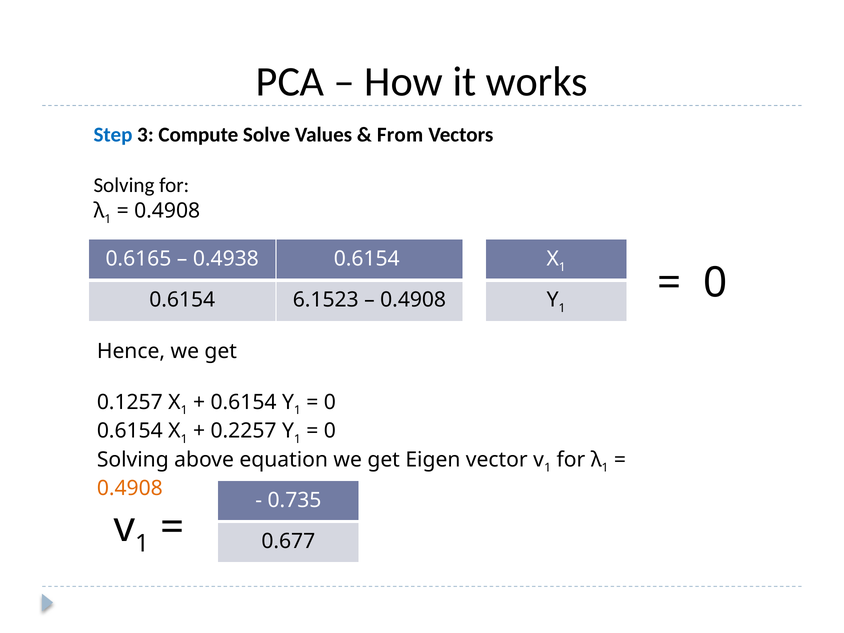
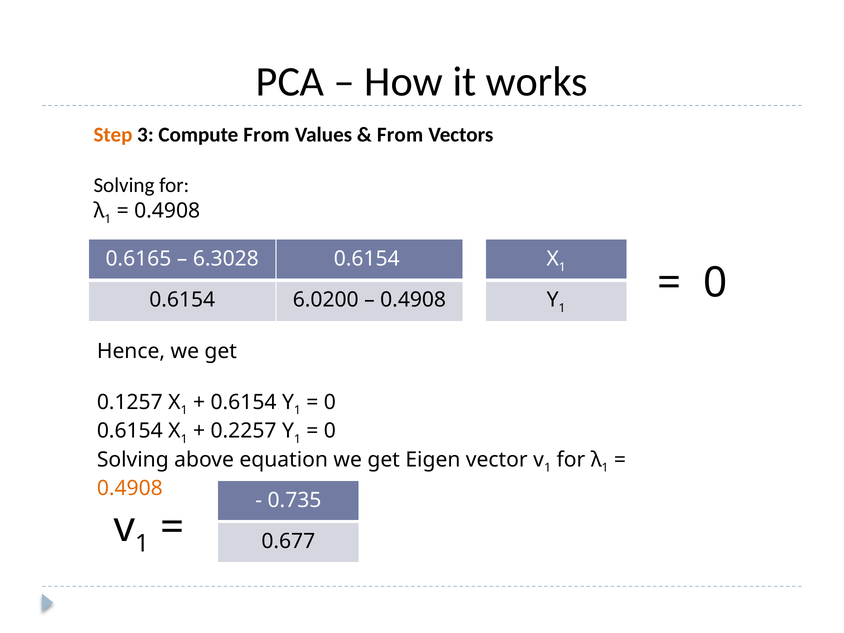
Step colour: blue -> orange
Compute Solve: Solve -> From
0.4938: 0.4938 -> 6.3028
6.1523: 6.1523 -> 6.0200
